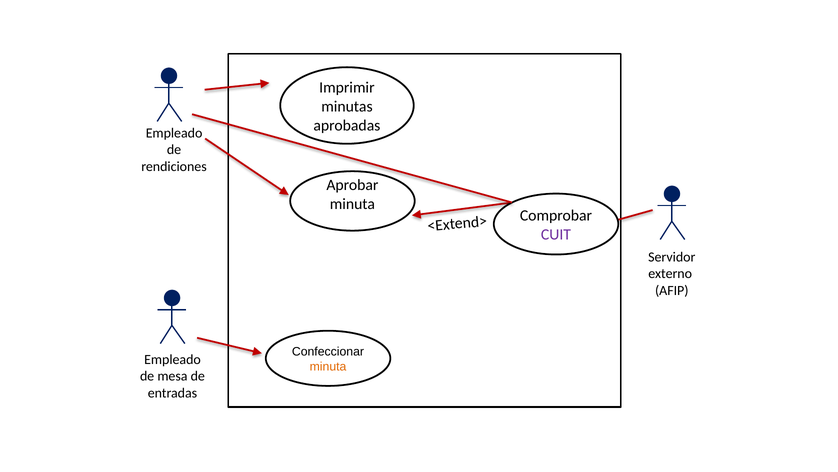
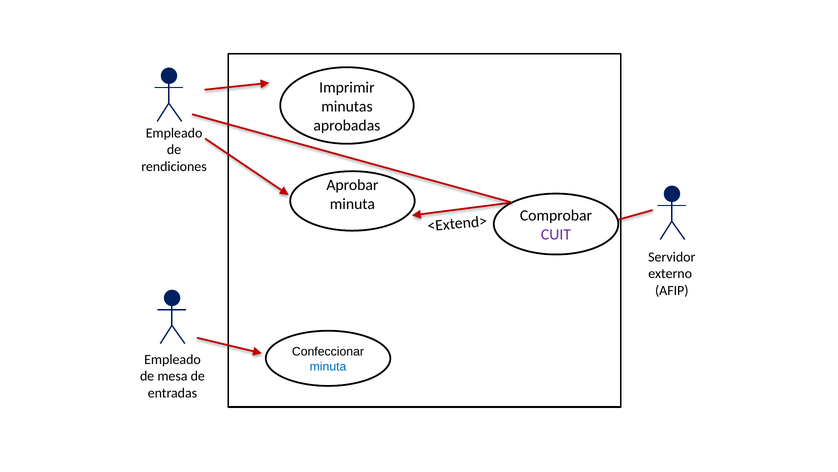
minuta at (328, 366) colour: orange -> blue
